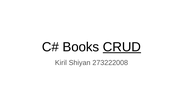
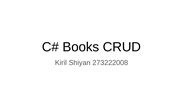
CRUD underline: present -> none
